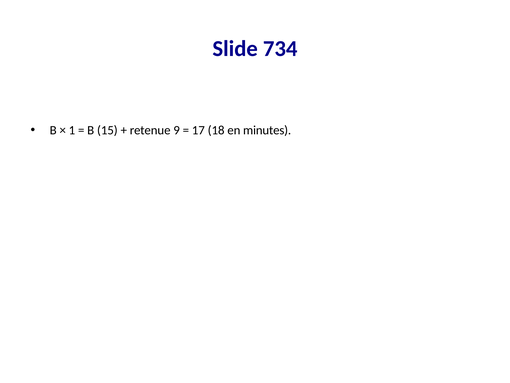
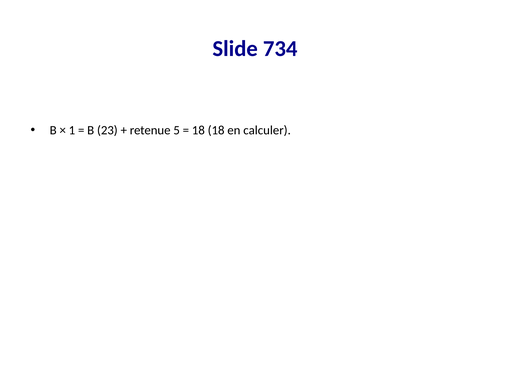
15: 15 -> 23
9: 9 -> 5
17 at (198, 130): 17 -> 18
minutes: minutes -> calculer
